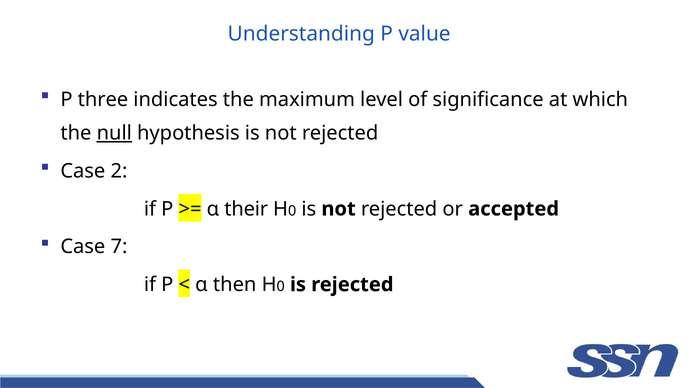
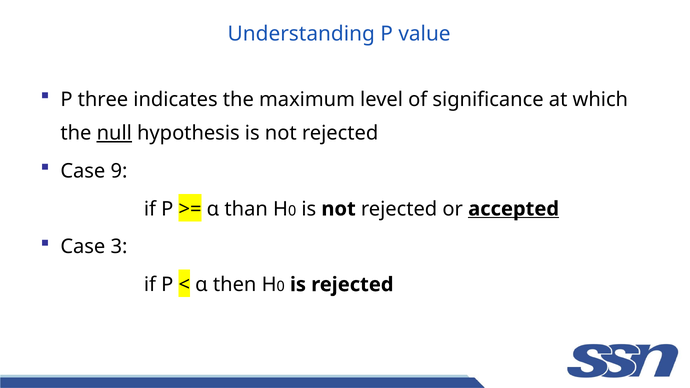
2: 2 -> 9
their: their -> than
accepted underline: none -> present
7: 7 -> 3
